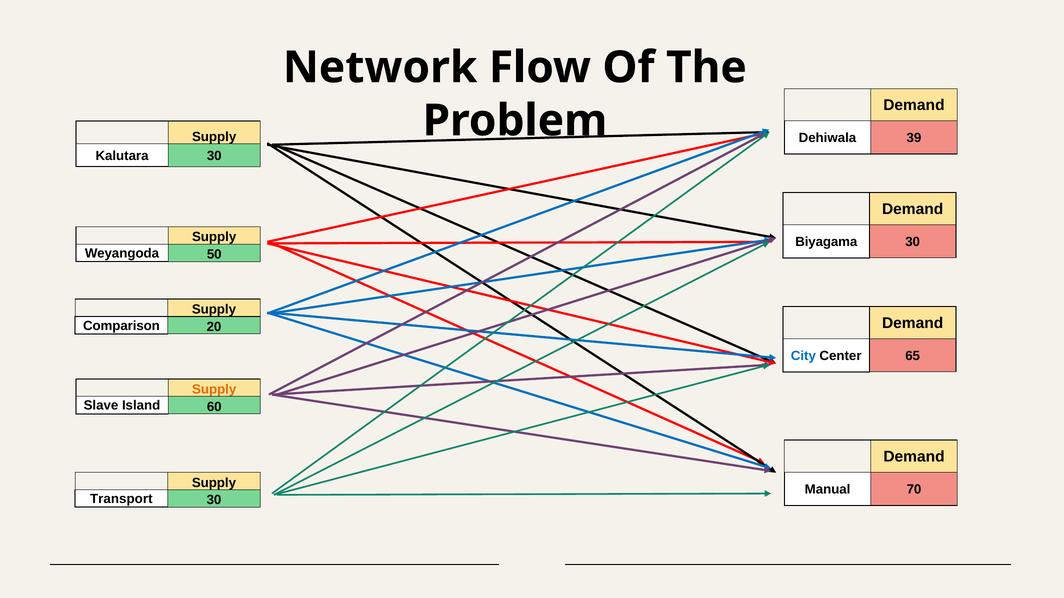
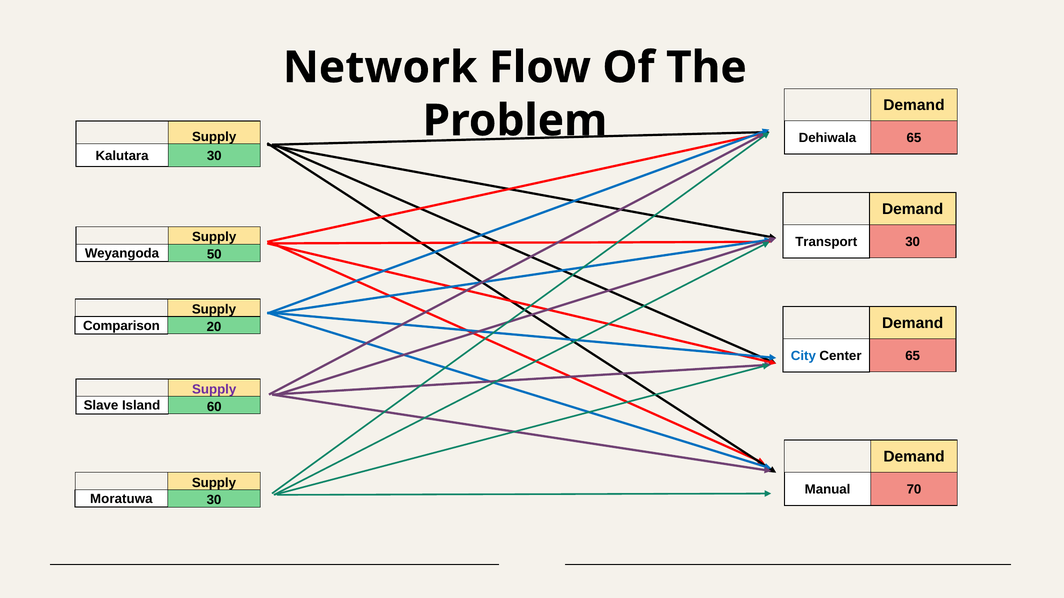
Dehiwala 39: 39 -> 65
Biyagama: Biyagama -> Transport
Supply at (214, 390) colour: orange -> purple
Transport: Transport -> Moratuwa
